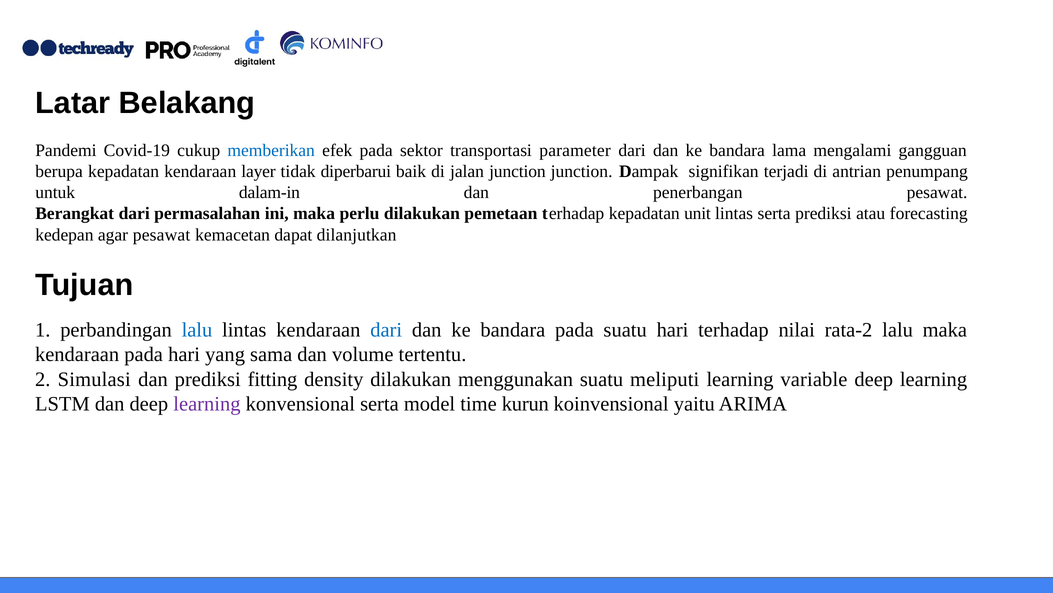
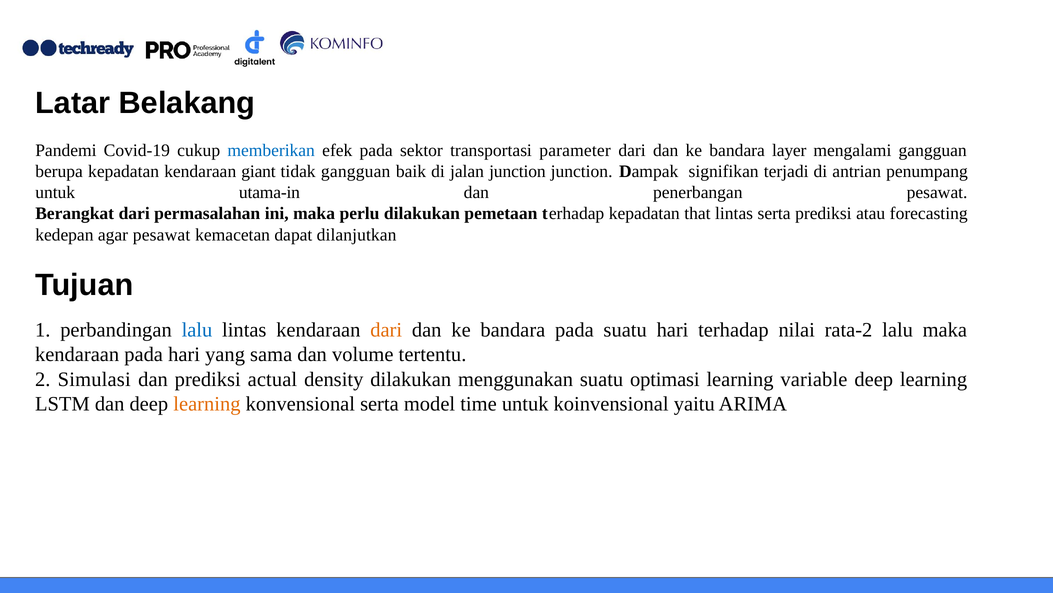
lama: lama -> layer
layer: layer -> giant
tidak diperbarui: diperbarui -> gangguan
dalam-in: dalam-in -> utama-in
unit: unit -> that
dari at (386, 330) colour: blue -> orange
fitting: fitting -> actual
meliputi: meliputi -> optimasi
learning at (207, 403) colour: purple -> orange
time kurun: kurun -> untuk
